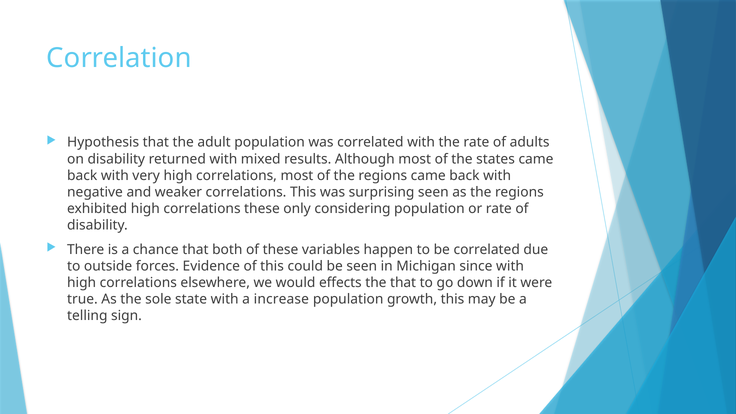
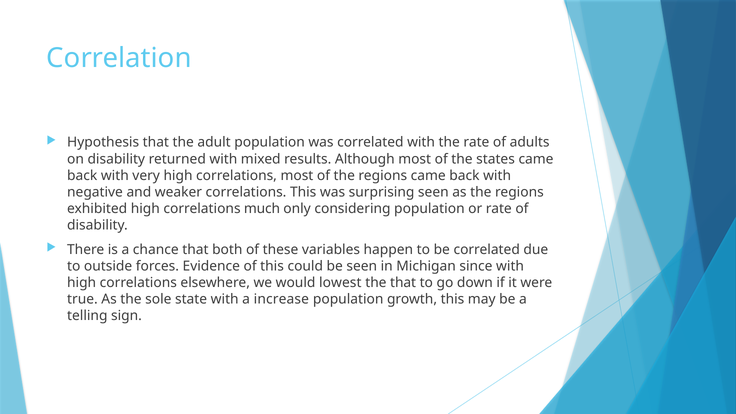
correlations these: these -> much
effects: effects -> lowest
